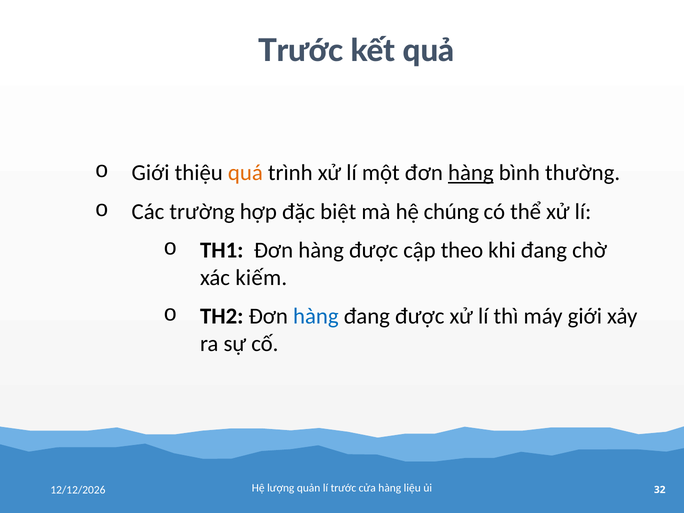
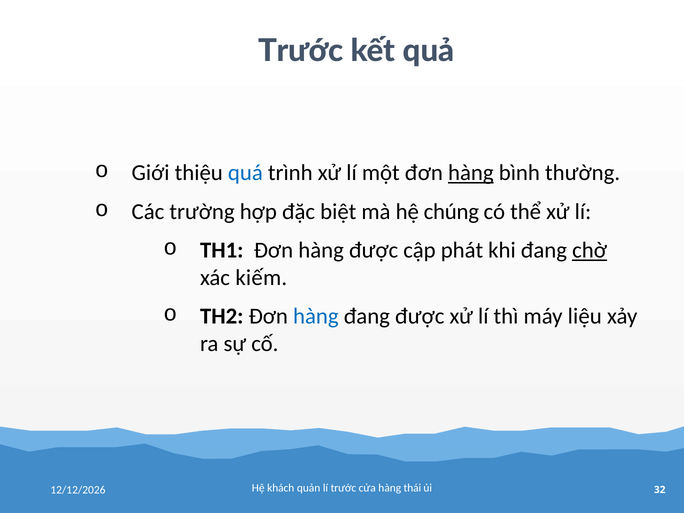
quá colour: orange -> blue
theo: theo -> phát
chờ underline: none -> present
máy giới: giới -> liệu
lượng: lượng -> khách
liệu: liệu -> thái
